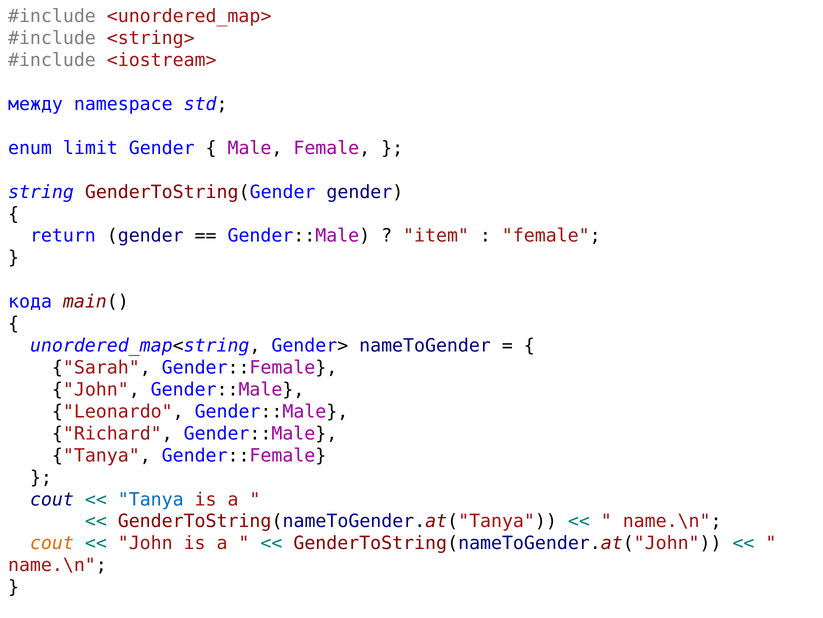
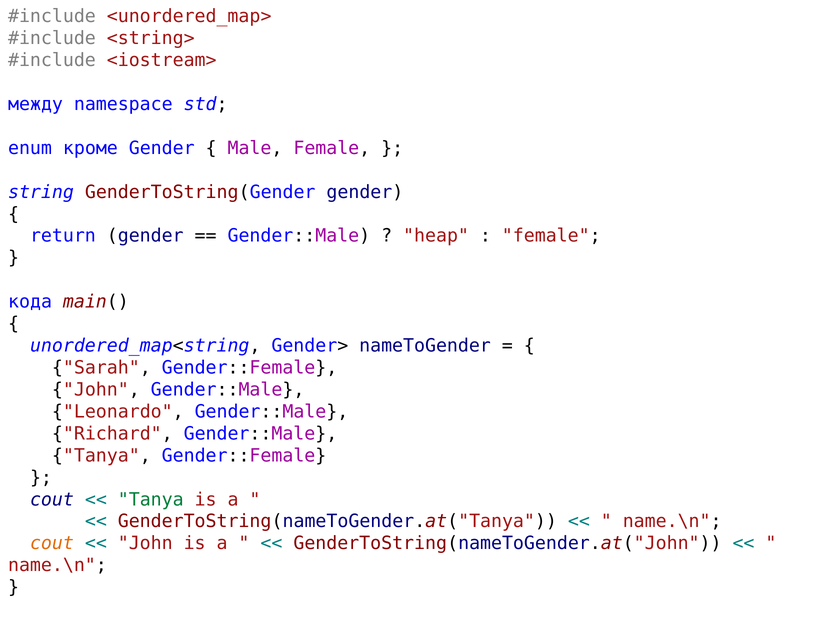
limit: limit -> кроме
item: item -> heap
Tanya at (151, 499) colour: blue -> green
